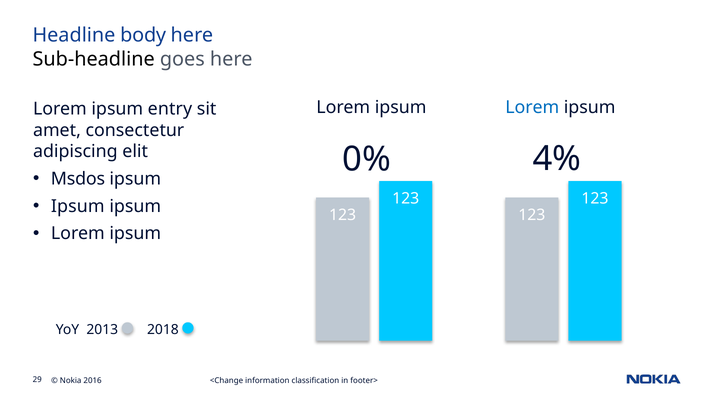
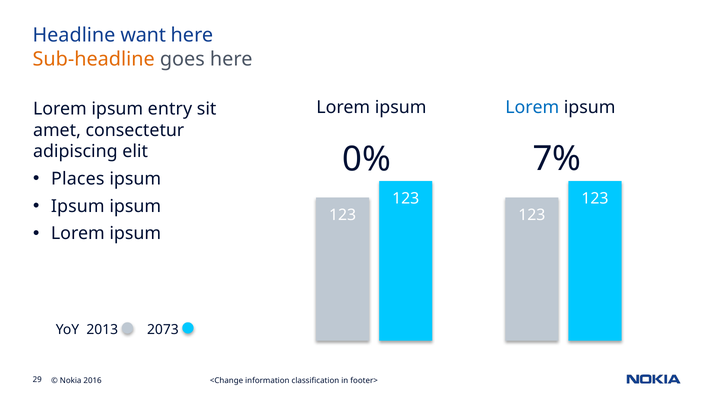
body: body -> want
Sub-headline colour: black -> orange
4%: 4% -> 7%
Msdos: Msdos -> Places
2018: 2018 -> 2073
